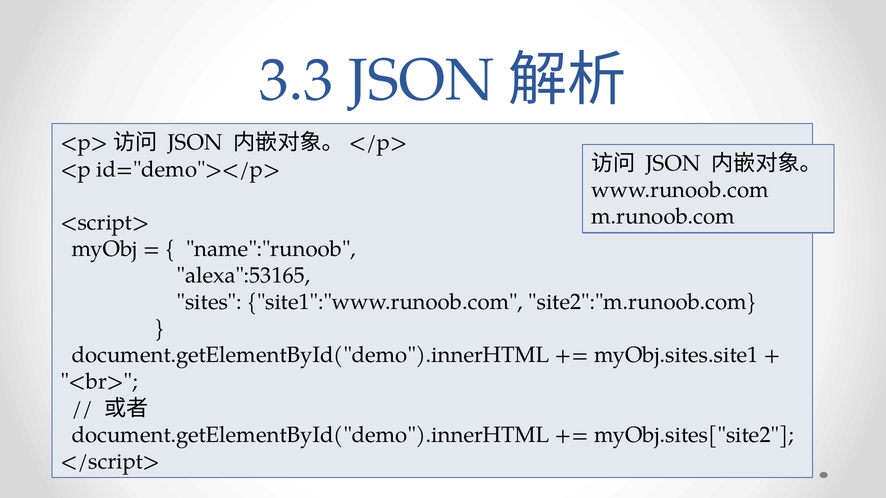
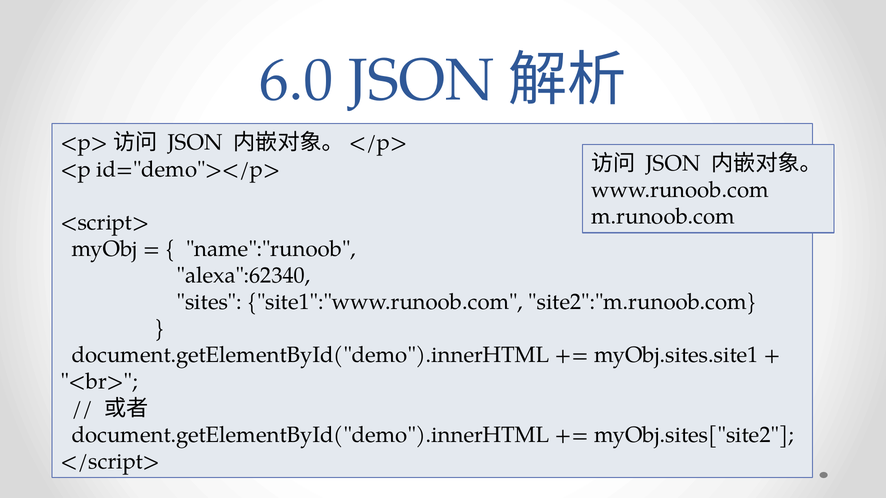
3.3: 3.3 -> 6.0
alexa":53165: alexa":53165 -> alexa":62340
